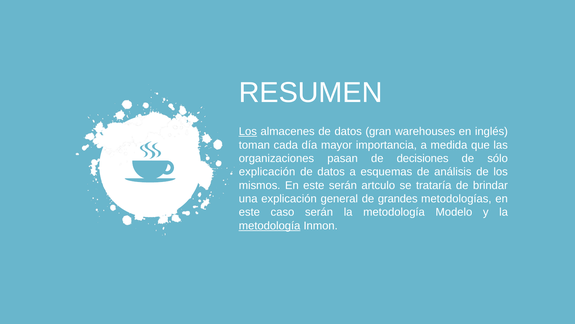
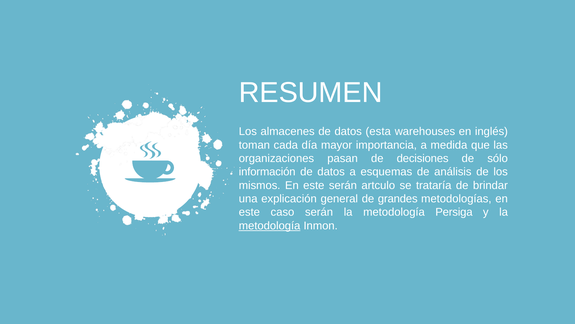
Los at (248, 131) underline: present -> none
gran: gran -> esta
explicación at (267, 172): explicación -> información
Modelo: Modelo -> Persiga
